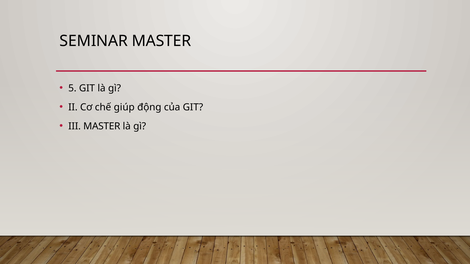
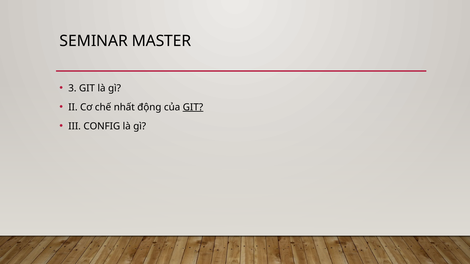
5: 5 -> 3
giúp: giúp -> nhất
GIT at (193, 107) underline: none -> present
III MASTER: MASTER -> CONFIG
